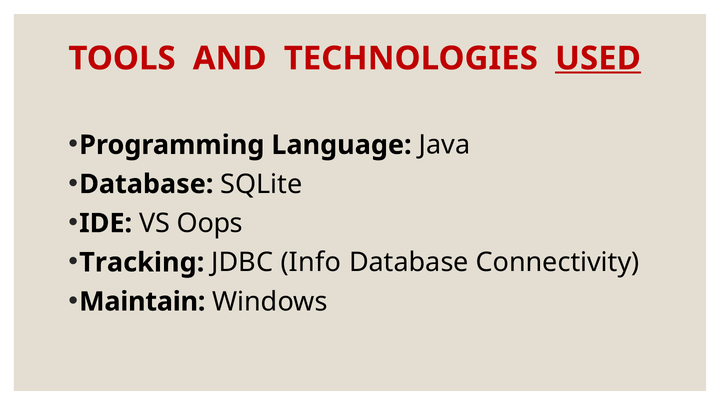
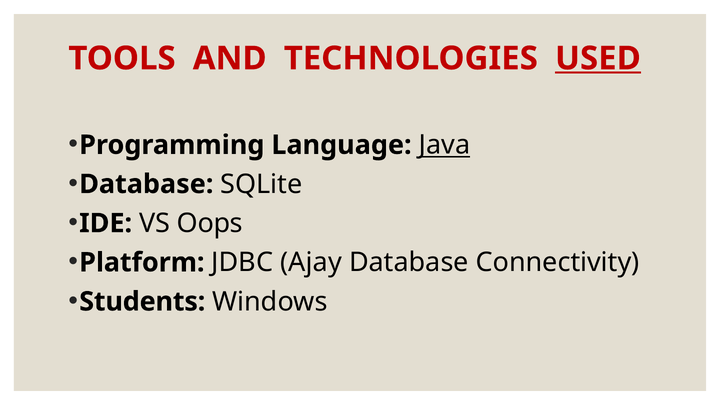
Java underline: none -> present
Tracking: Tracking -> Platform
Info: Info -> Ajay
Maintain: Maintain -> Students
